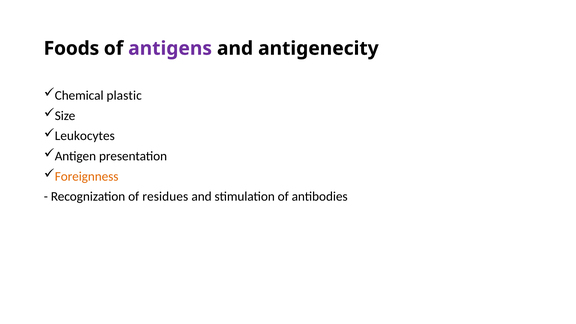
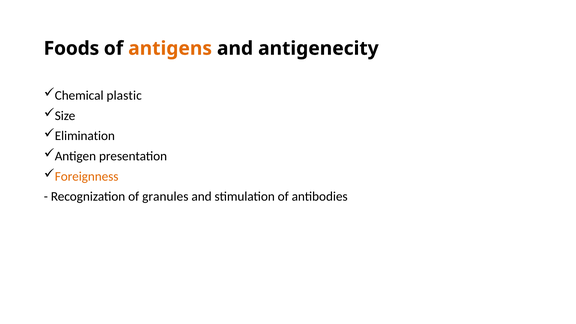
antigens colour: purple -> orange
Leukocytes: Leukocytes -> Elimination
residues: residues -> granules
